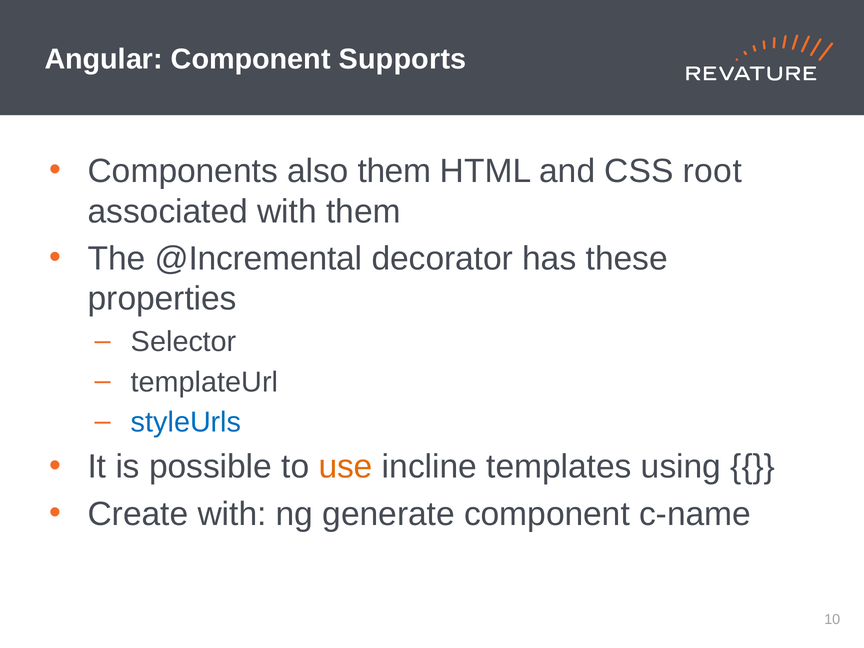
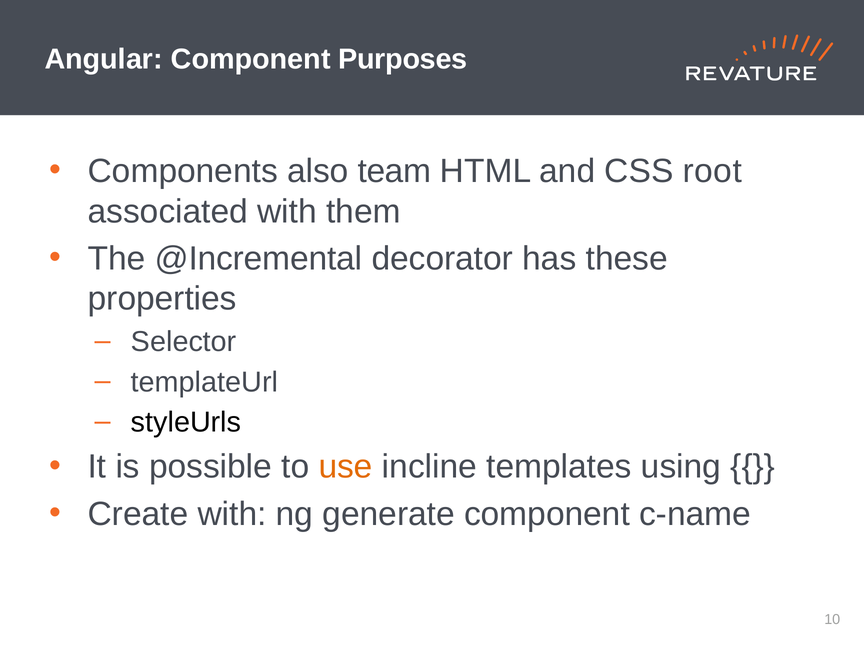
Supports: Supports -> Purposes
also them: them -> team
styleUrls colour: blue -> black
